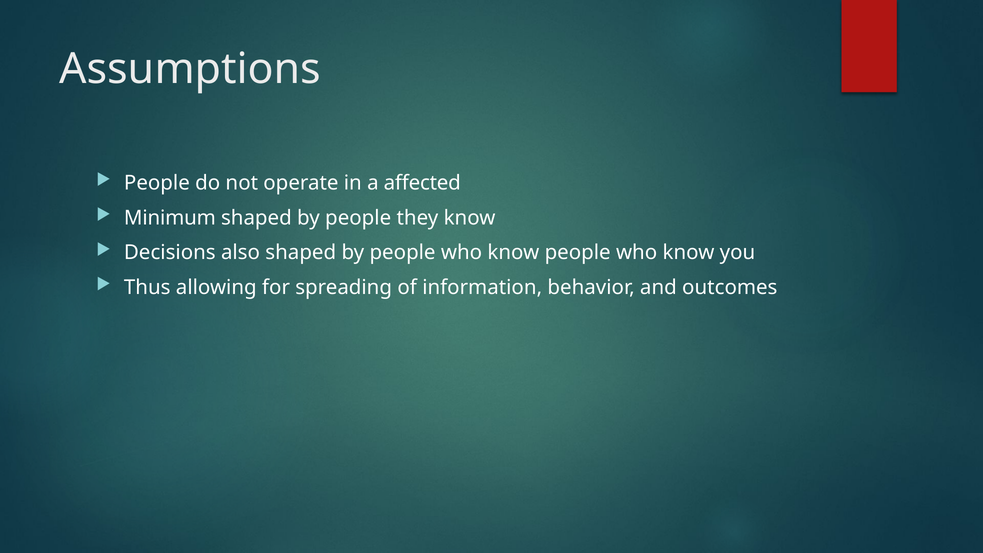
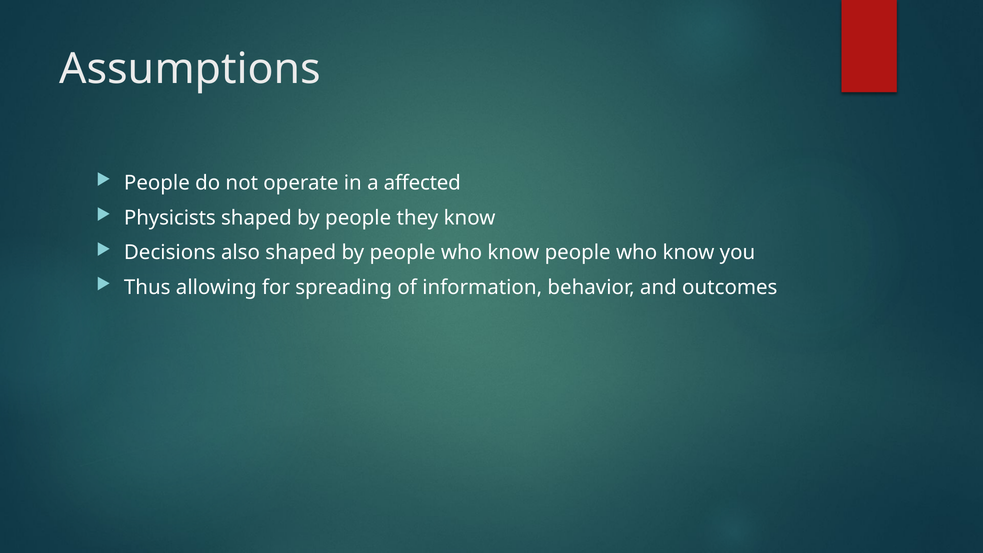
Minimum: Minimum -> Physicists
